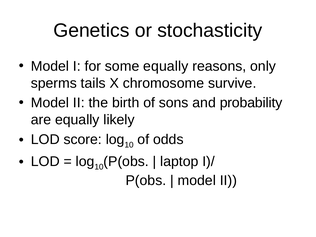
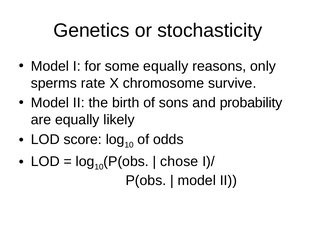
tails: tails -> rate
laptop: laptop -> chose
